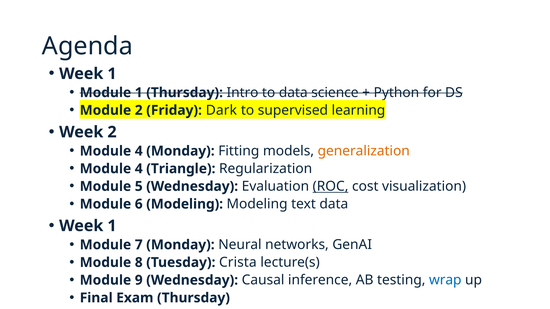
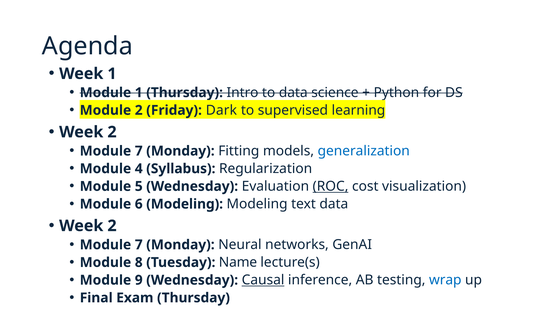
4 at (139, 151): 4 -> 7
generalization colour: orange -> blue
Triangle: Triangle -> Syllabus
1 at (112, 226): 1 -> 2
Crista: Crista -> Name
Causal underline: none -> present
